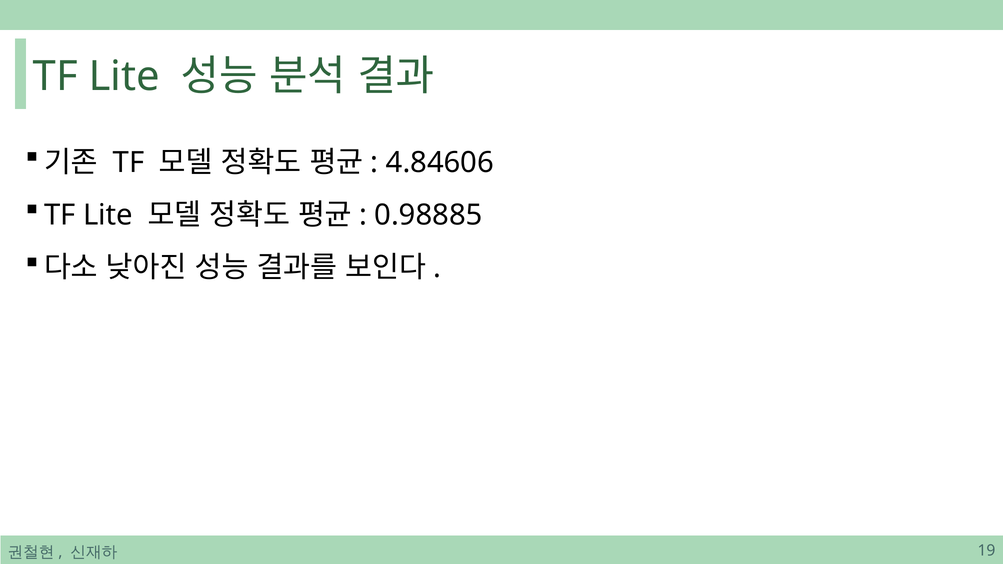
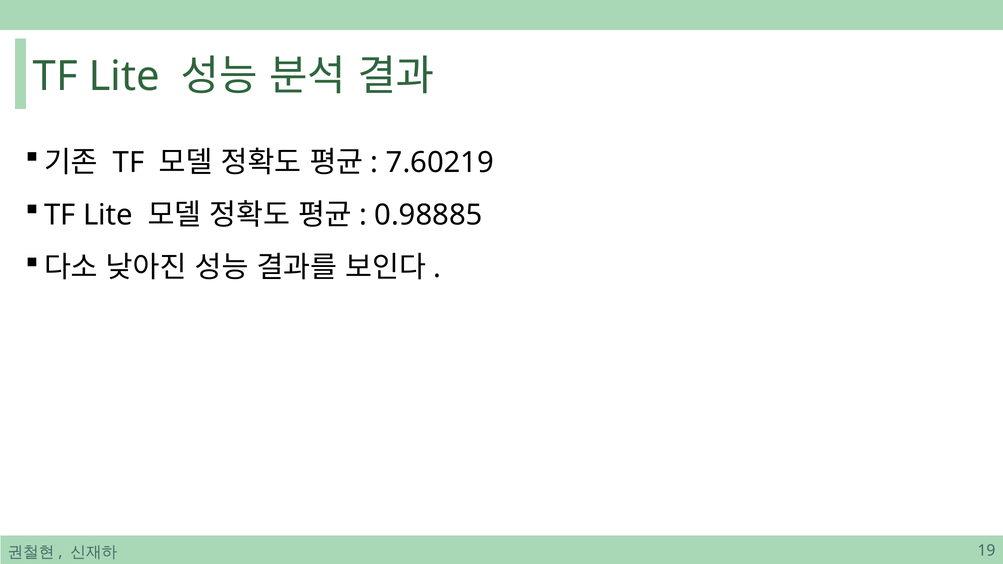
4.84606: 4.84606 -> 7.60219
